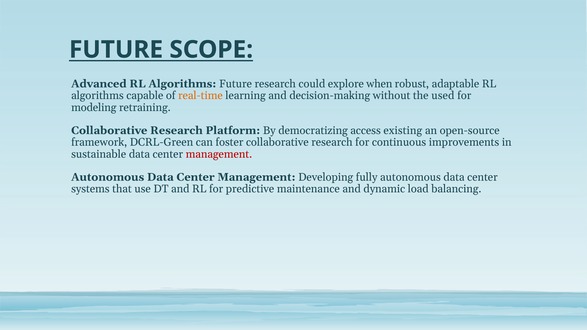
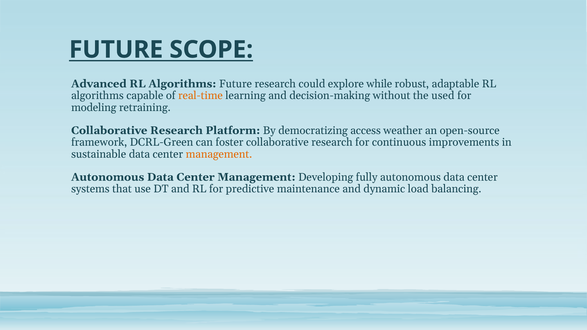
when: when -> while
existing: existing -> weather
management at (219, 154) colour: red -> orange
